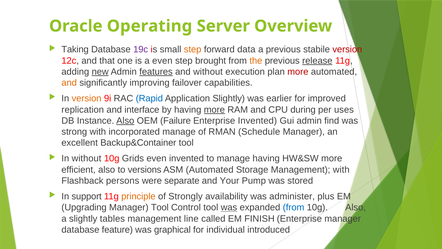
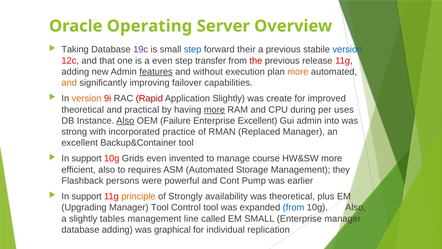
step at (193, 50) colour: orange -> blue
data: data -> their
version at (347, 50) colour: red -> blue
brought: brought -> transfer
the colour: orange -> red
release underline: present -> none
new underline: present -> none
more at (298, 72) colour: red -> orange
Rapid colour: blue -> red
earlier: earlier -> create
replication at (83, 109): replication -> theoretical
interface: interface -> practical
Enterprise Invented: Invented -> Excellent
find: find -> into
incorporated manage: manage -> practice
Schedule: Schedule -> Replaced
without at (87, 158): without -> support
manage having: having -> course
versions: versions -> requires
Management with: with -> they
separate: separate -> powerful
Your: Your -> Cont
stored: stored -> earlier
was administer: administer -> theoretical
was at (229, 207) underline: present -> none
EM FINISH: FINISH -> SMALL
database feature: feature -> adding
introduced: introduced -> replication
